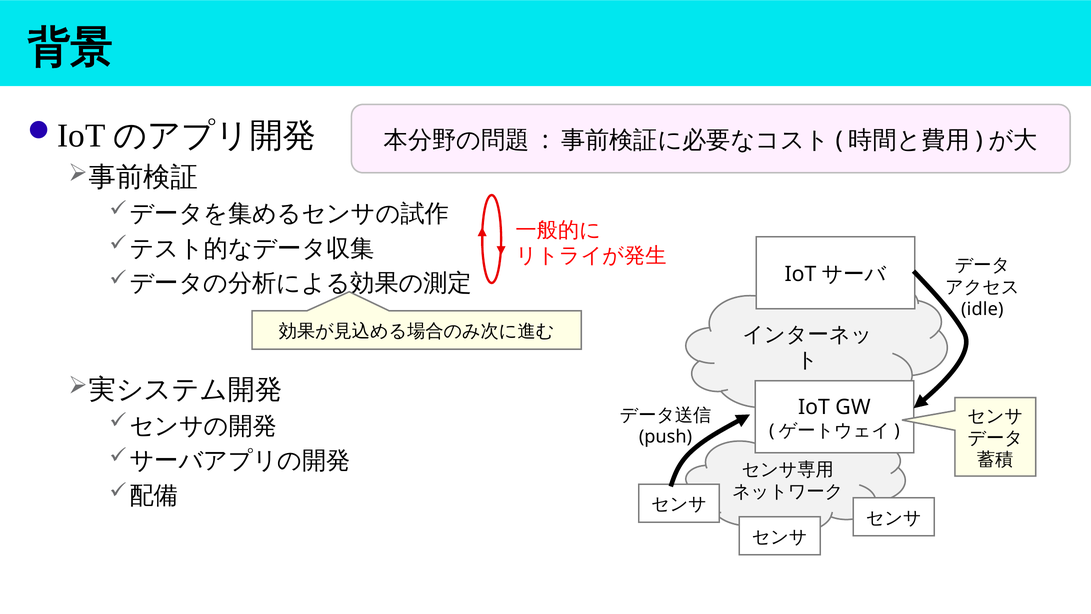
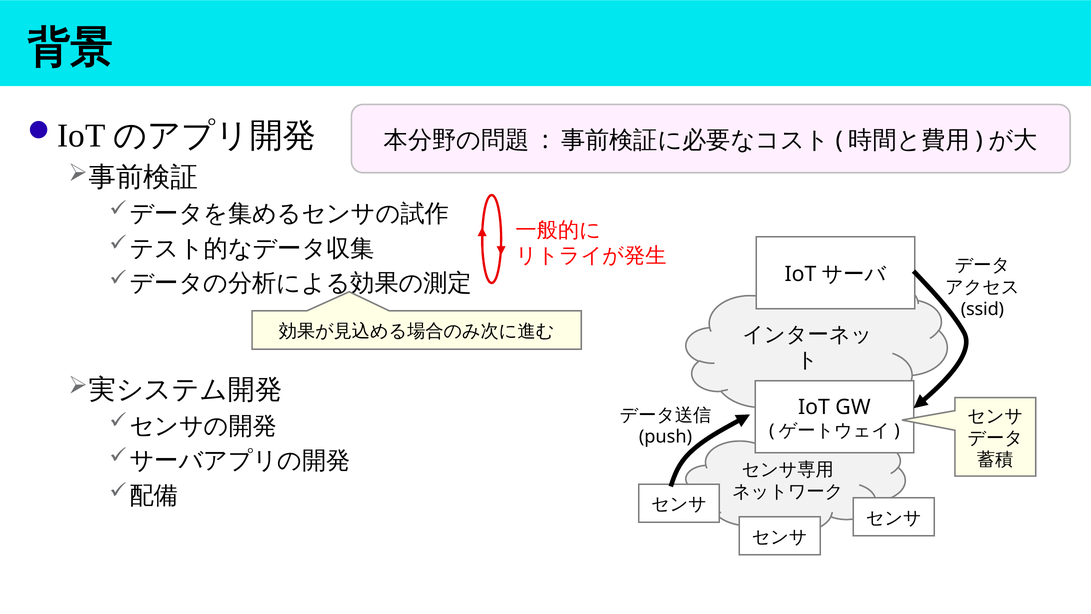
idle: idle -> ssid
